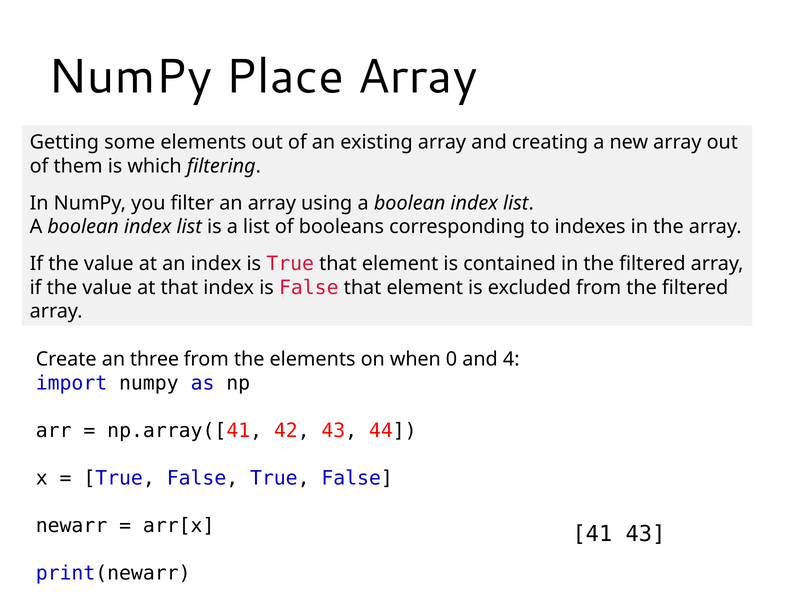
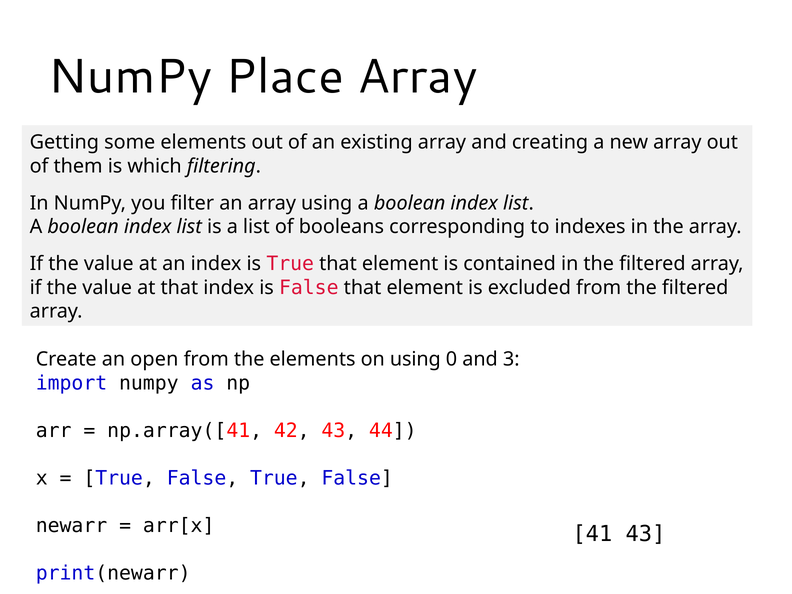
three: three -> open
on when: when -> using
4: 4 -> 3
